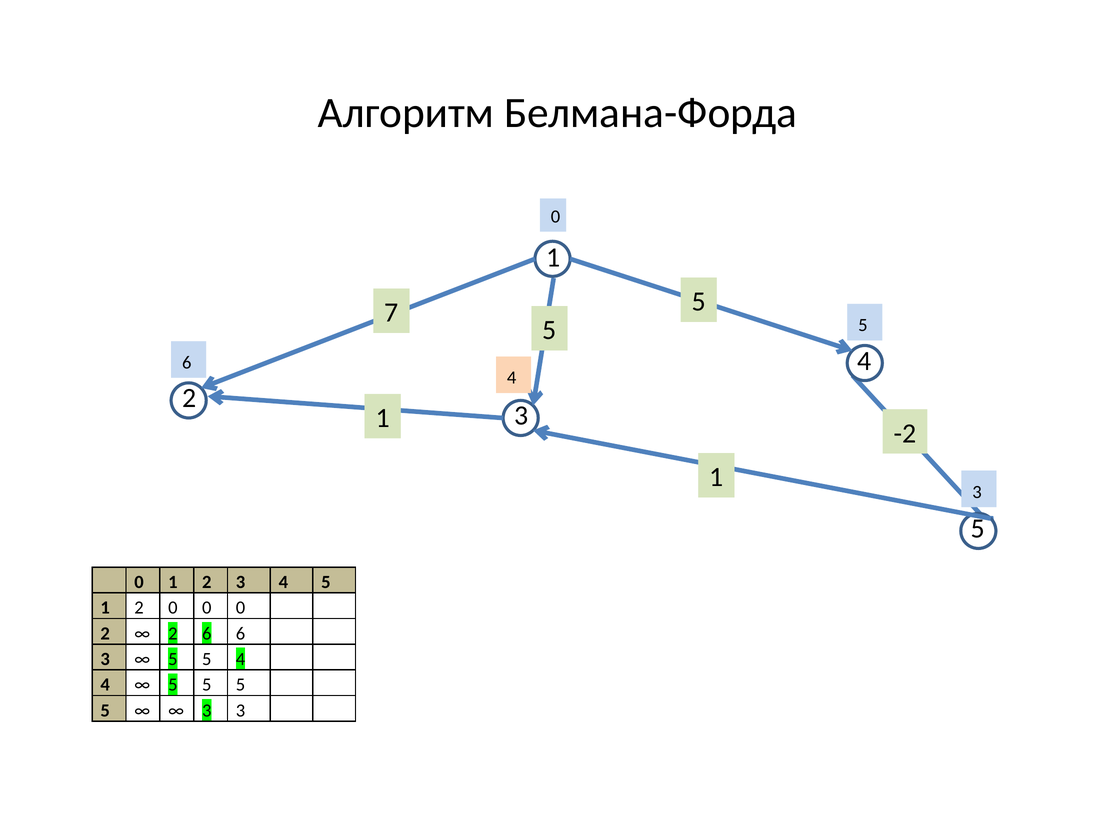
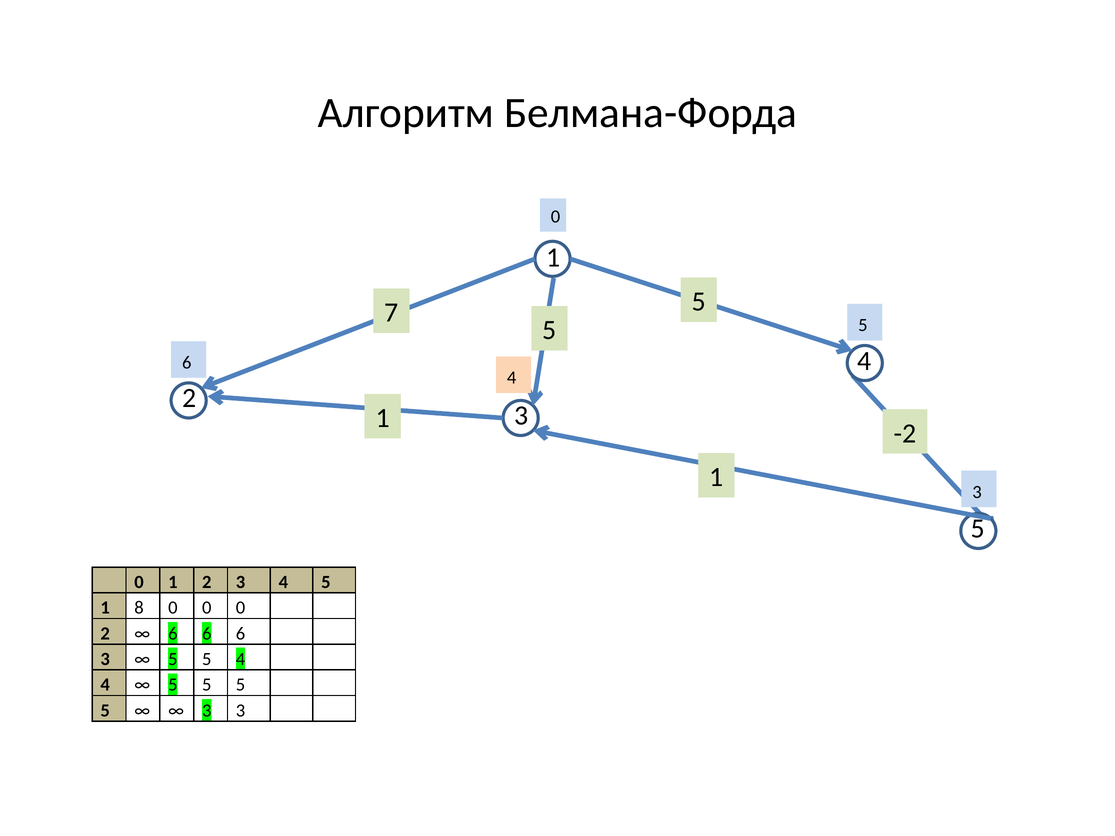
2 at (139, 608): 2 -> 8
2 at (173, 634): 2 -> 6
